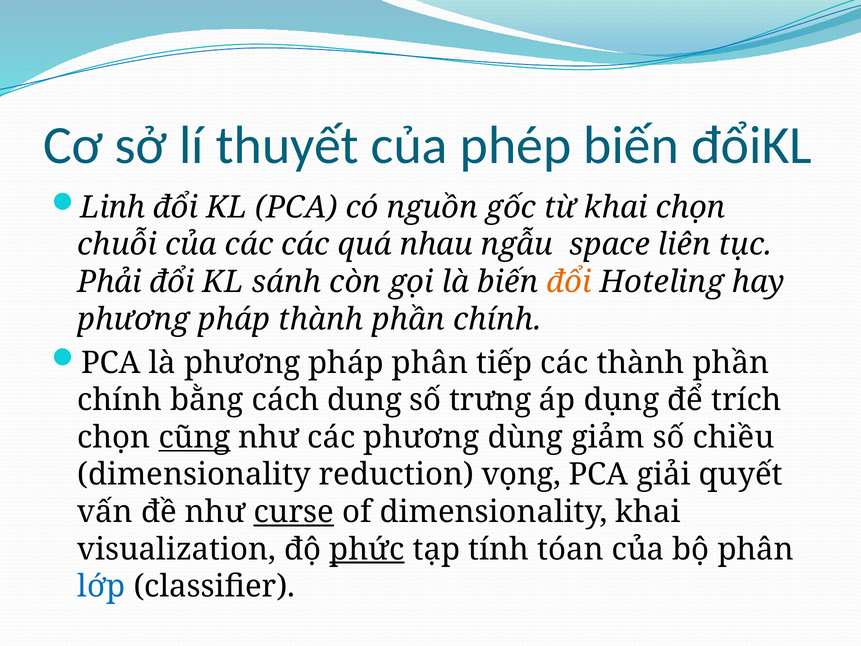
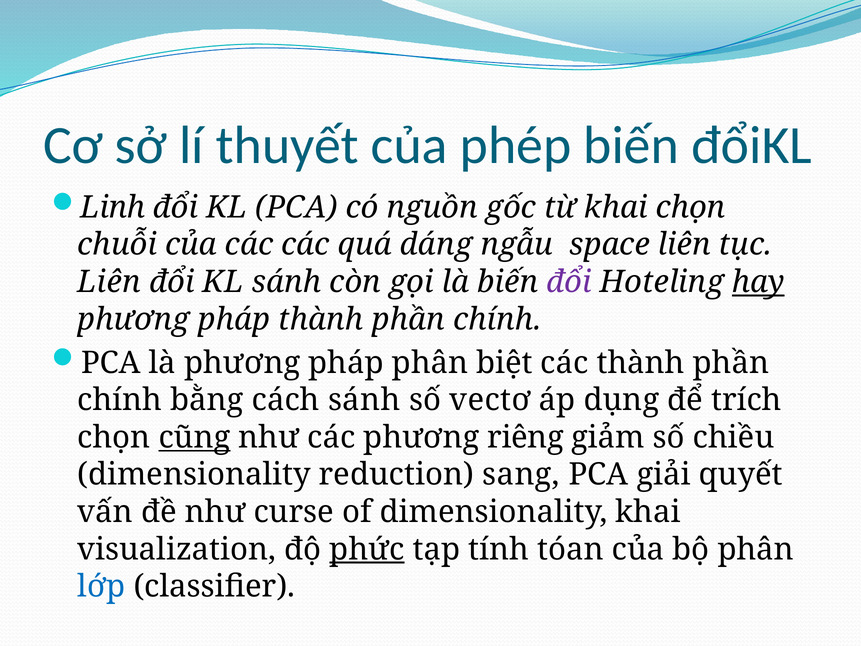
nhau: nhau -> dáng
Phải at (109, 282): Phải -> Liên
đổi at (569, 282) colour: orange -> purple
hay underline: none -> present
tiếp: tiếp -> biệt
cách dung: dung -> sánh
trưng: trưng -> vectơ
dùng: dùng -> riêng
vọng: vọng -> sang
curse underline: present -> none
